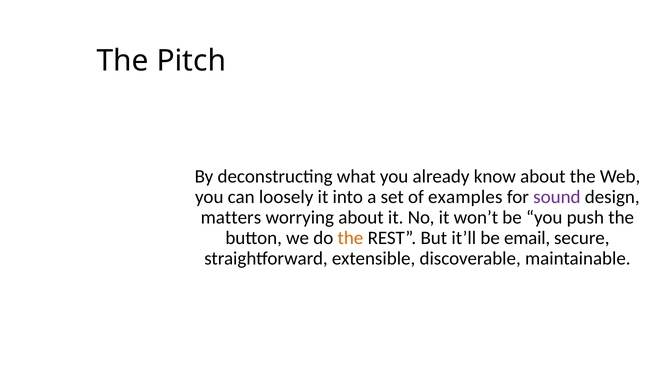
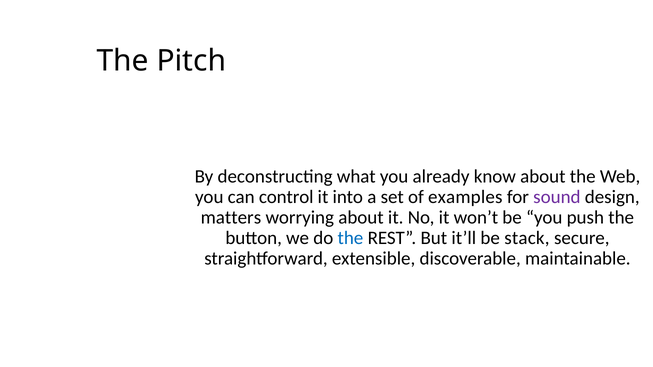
loosely: loosely -> control
the at (350, 238) colour: orange -> blue
email: email -> stack
